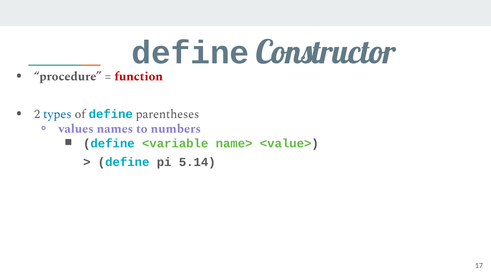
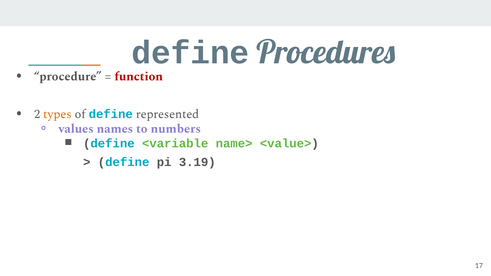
Constructor: Constructor -> Procedures
types colour: blue -> orange
parentheses: parentheses -> represented
5.14: 5.14 -> 3.19
